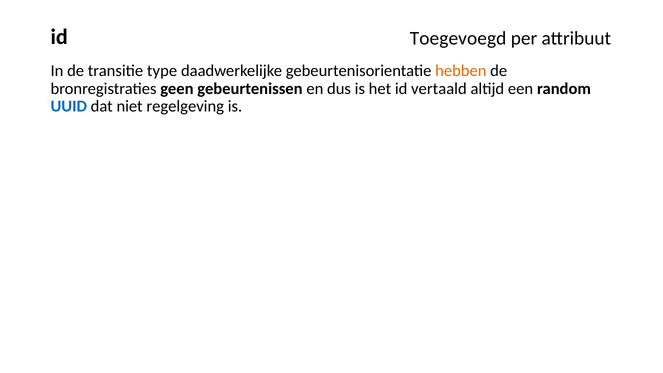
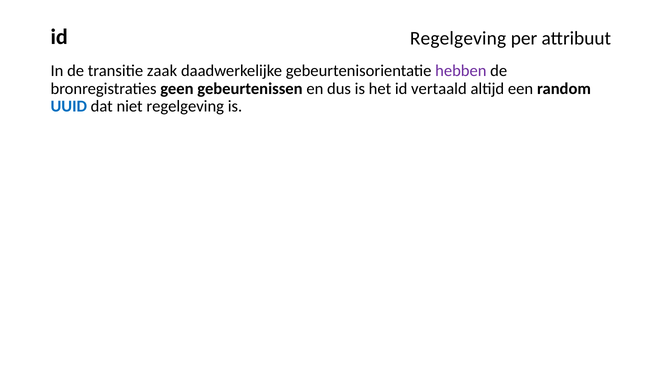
Toegevoegd at (458, 38): Toegevoegd -> Regelgeving
type: type -> zaak
hebben colour: orange -> purple
